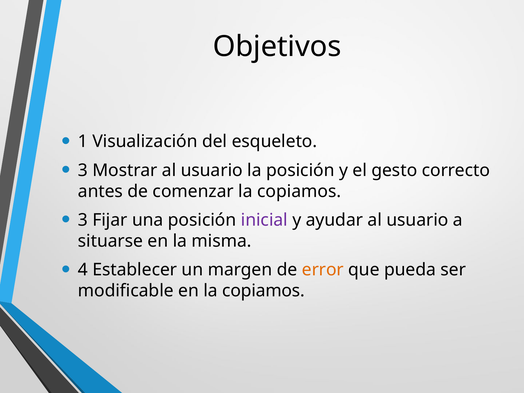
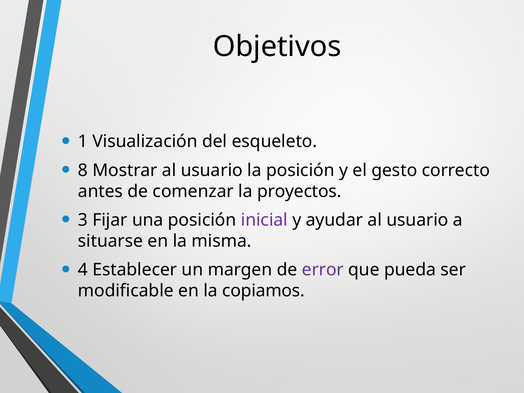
3 at (83, 170): 3 -> 8
comenzar la copiamos: copiamos -> proyectos
error colour: orange -> purple
